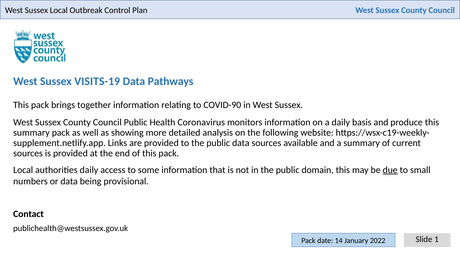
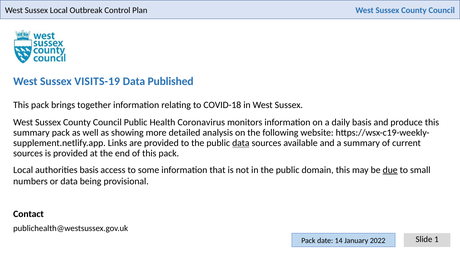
Pathways: Pathways -> Published
COVID-90: COVID-90 -> COVID-18
data at (241, 143) underline: none -> present
authorities daily: daily -> basis
